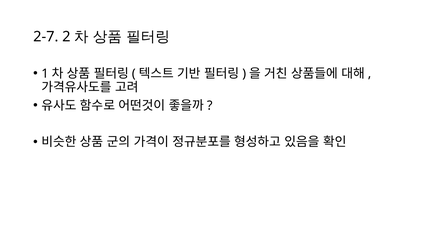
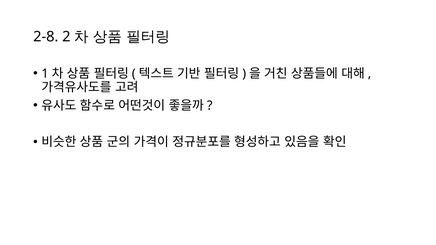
2-7: 2-7 -> 2-8
